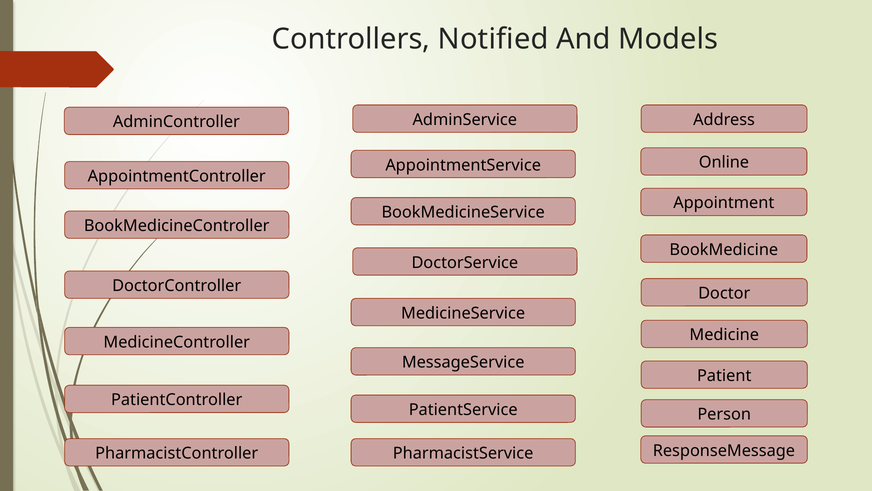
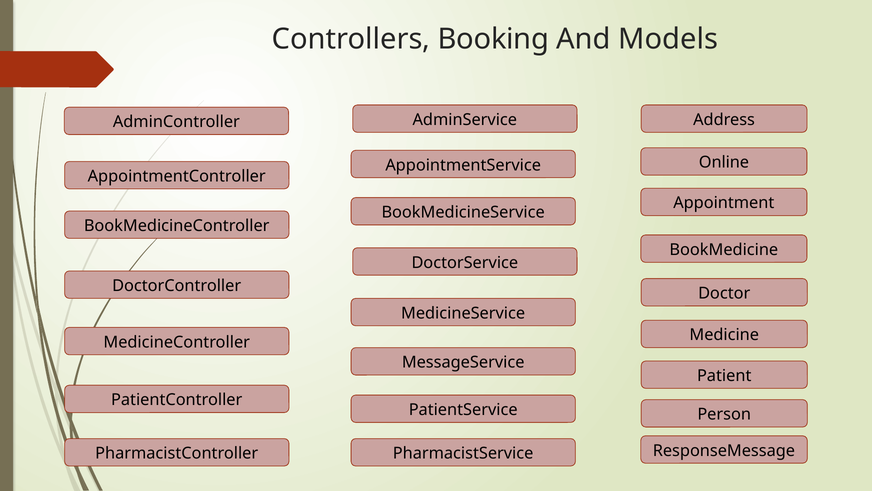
Notified: Notified -> Booking
